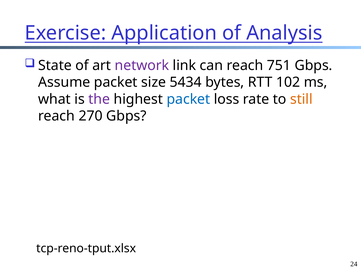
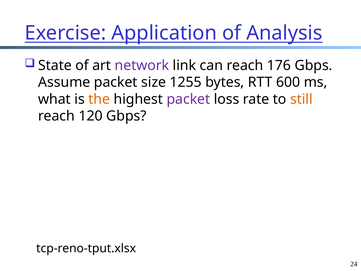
751: 751 -> 176
5434: 5434 -> 1255
102: 102 -> 600
the colour: purple -> orange
packet at (188, 99) colour: blue -> purple
270: 270 -> 120
